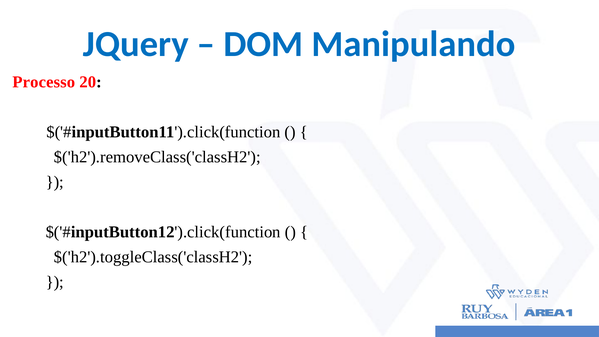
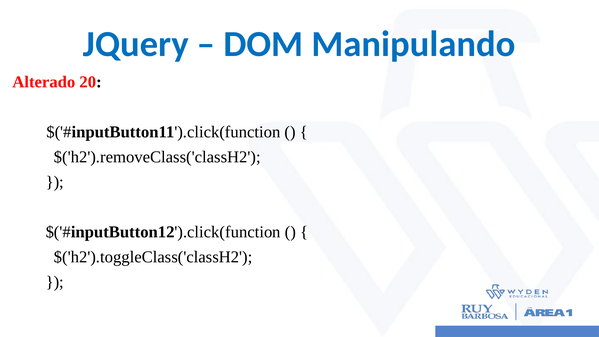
Processo: Processo -> Alterado
